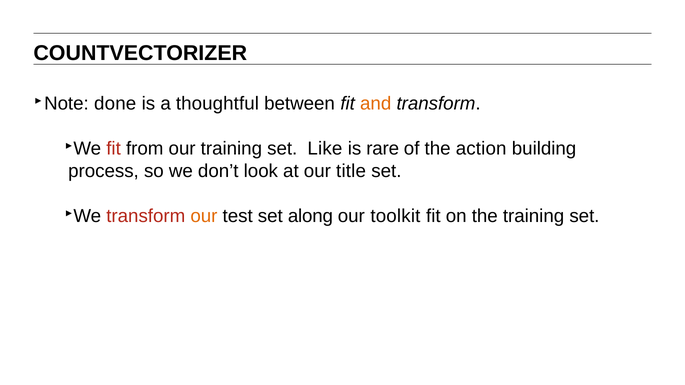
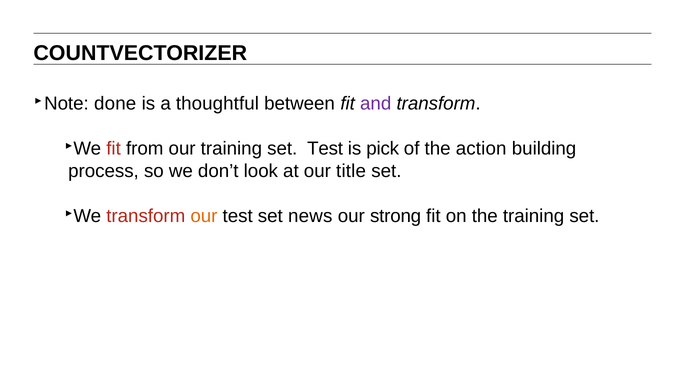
and colour: orange -> purple
set Like: Like -> Test
rare: rare -> pick
along: along -> news
toolkit: toolkit -> strong
